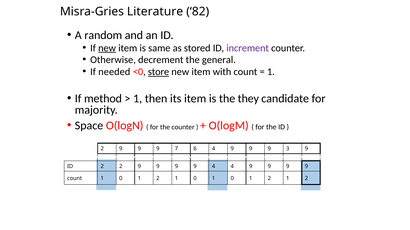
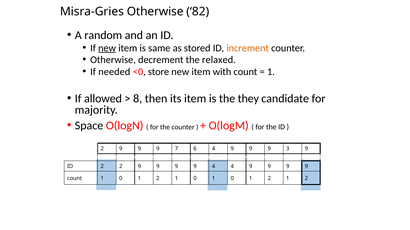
Misra-Gries Literature: Literature -> Otherwise
increment colour: purple -> orange
general: general -> relaxed
store underline: present -> none
method: method -> allowed
1 at (138, 99): 1 -> 8
